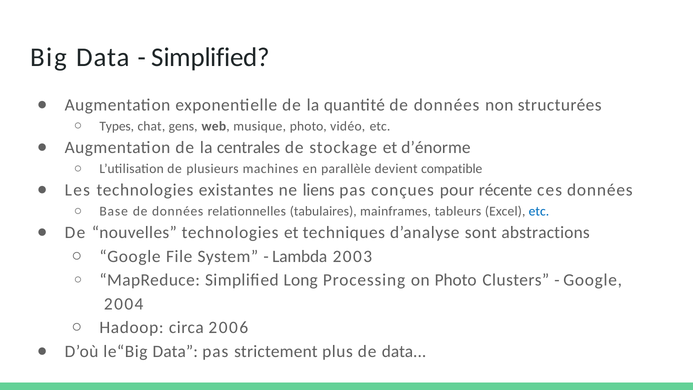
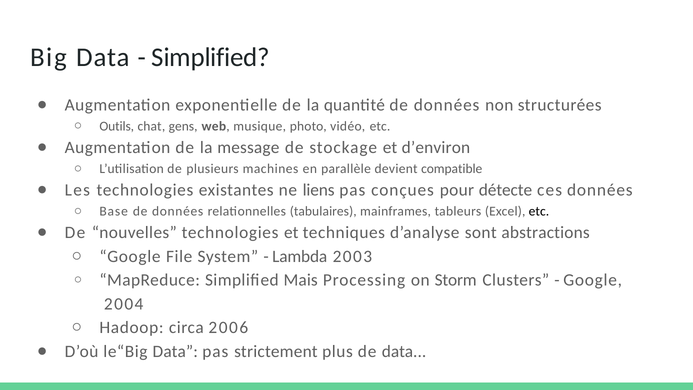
Types: Types -> Outils
centrales: centrales -> message
d’énorme: d’énorme -> d’environ
récente: récente -> détecte
etc at (539, 211) colour: blue -> black
Long: Long -> Mais
on Photo: Photo -> Storm
